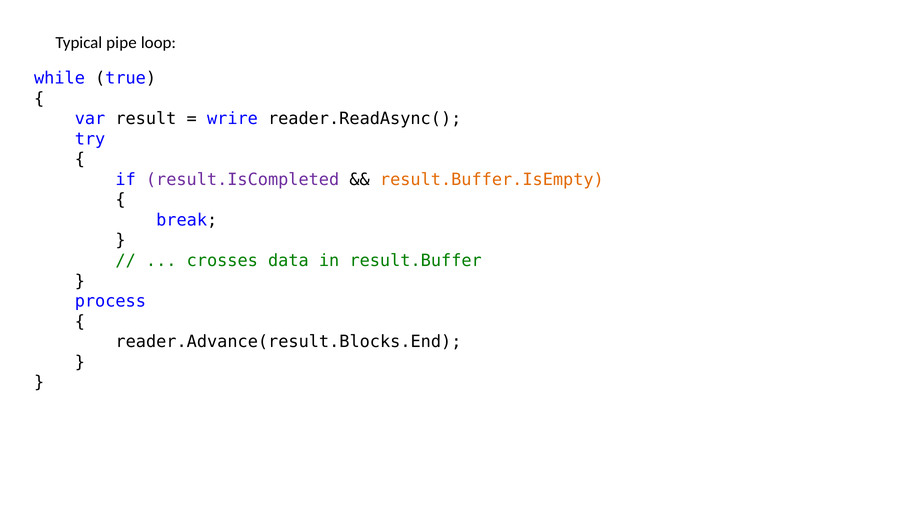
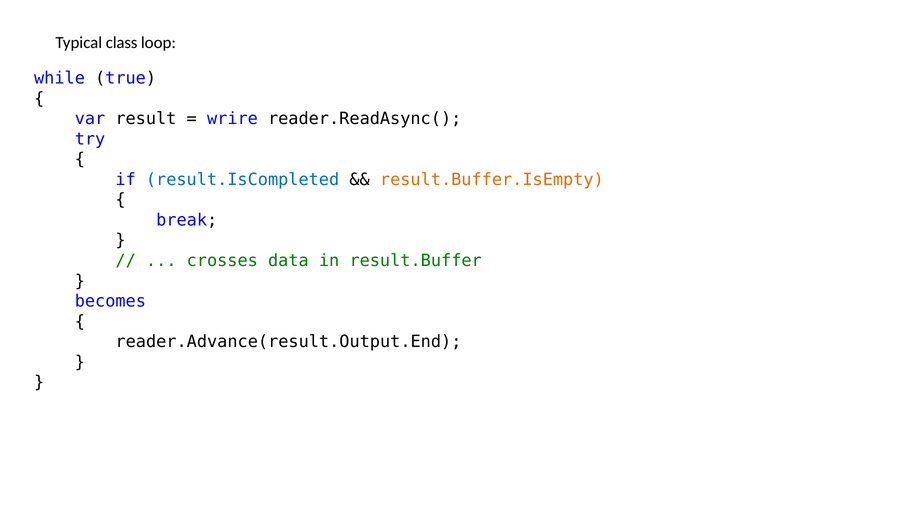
pipe: pipe -> class
result.IsCompleted colour: purple -> blue
process: process -> becomes
reader.Advance(result.Blocks.End: reader.Advance(result.Blocks.End -> reader.Advance(result.Output.End
